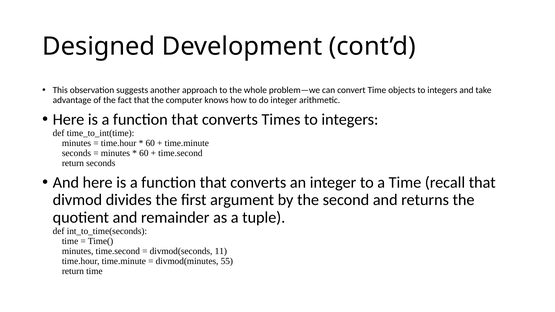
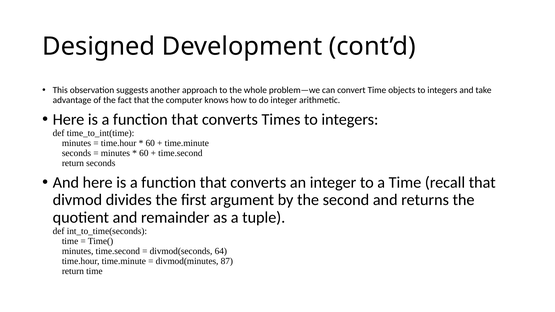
11: 11 -> 64
55: 55 -> 87
